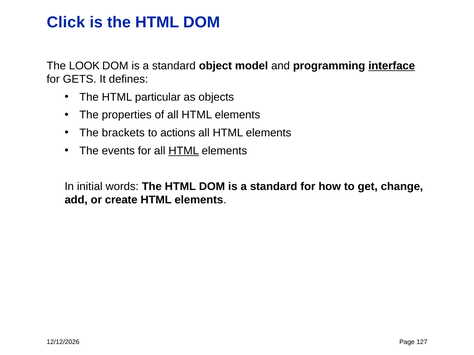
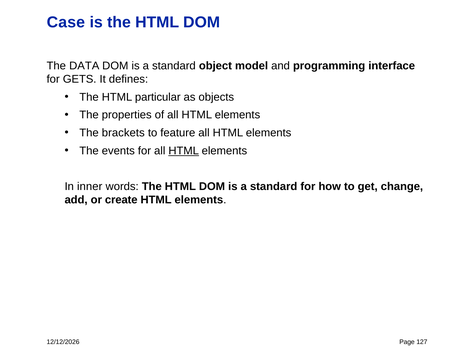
Click: Click -> Case
LOOK: LOOK -> DATA
interface underline: present -> none
actions: actions -> feature
initial: initial -> inner
